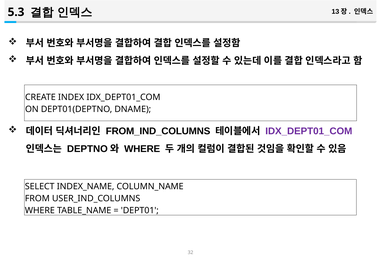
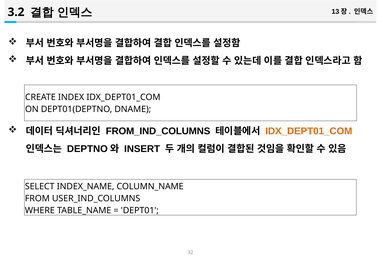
5.3: 5.3 -> 3.2
IDX_DEPT01_COM at (309, 131) colour: purple -> orange
WHERE at (142, 149): WHERE -> INSERT
